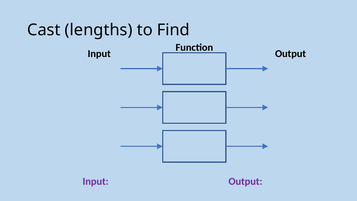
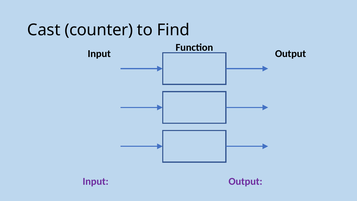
lengths: lengths -> counter
